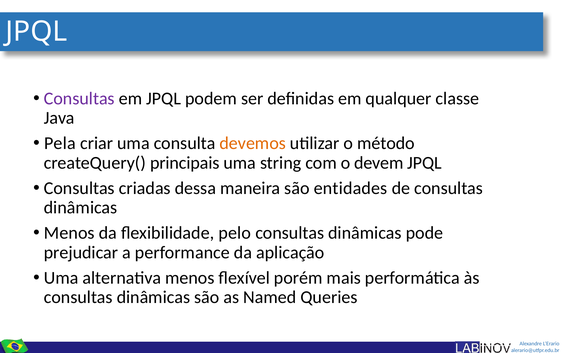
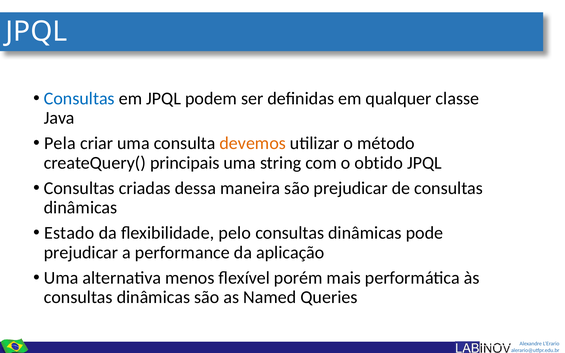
Consultas at (79, 98) colour: purple -> blue
devem: devem -> obtido
são entidades: entidades -> prejudicar
Menos at (69, 233): Menos -> Estado
